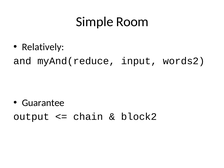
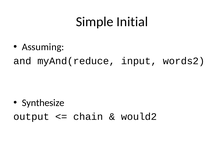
Room: Room -> Initial
Relatively: Relatively -> Assuming
Guarantee: Guarantee -> Synthesize
block2: block2 -> would2
